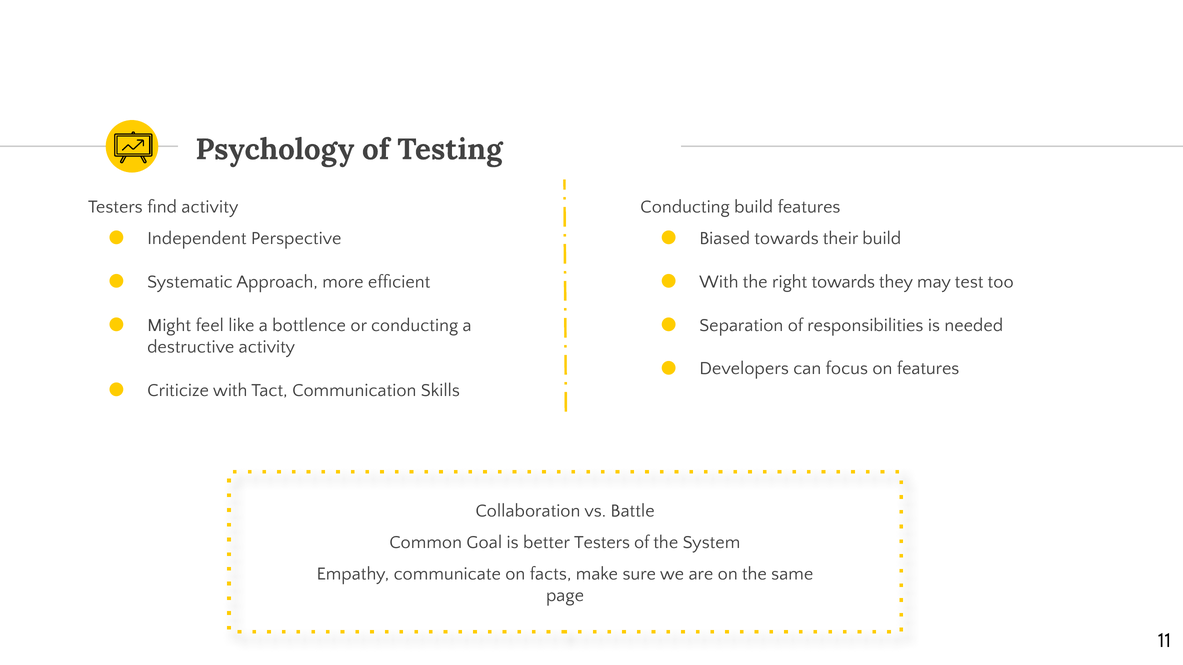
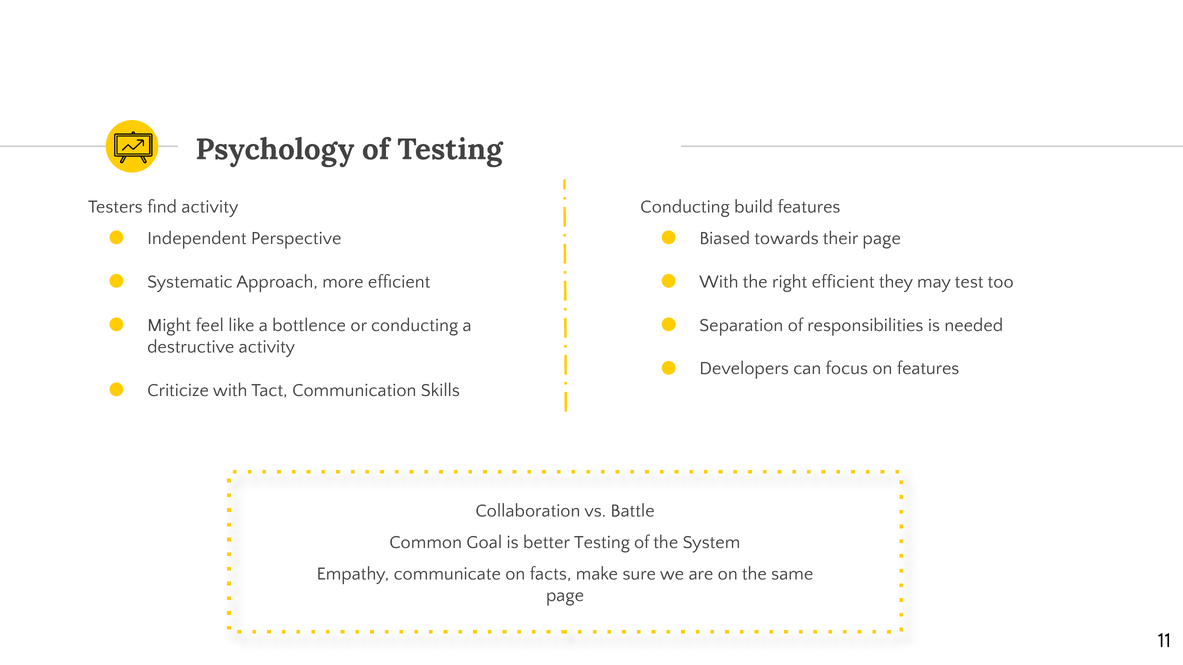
their build: build -> page
right towards: towards -> efficient
better Testers: Testers -> Testing
